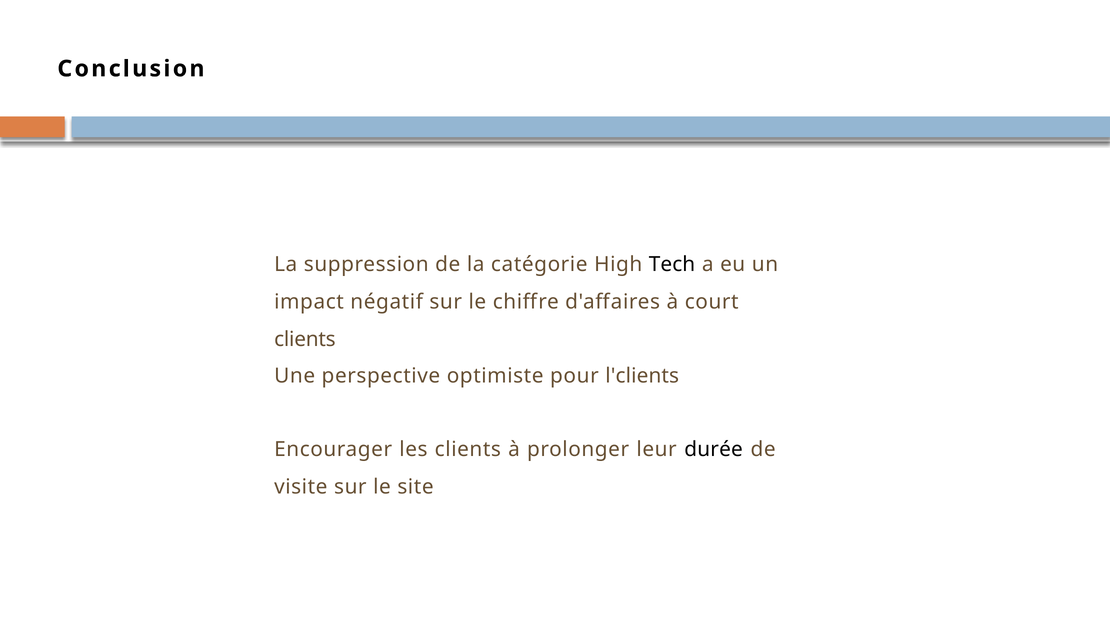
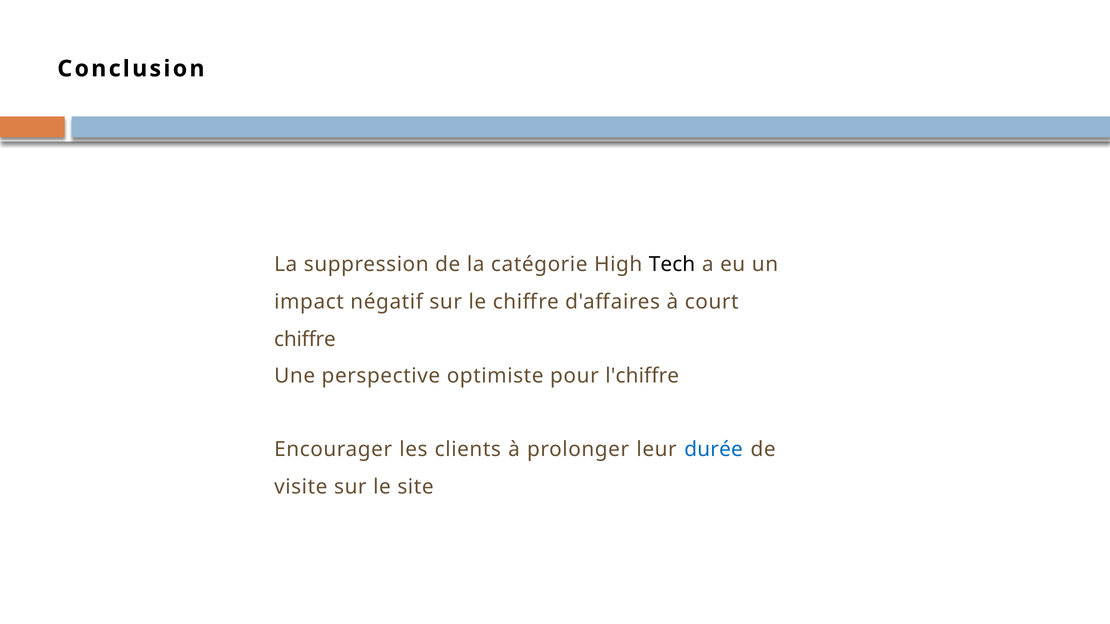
clients at (305, 340): clients -> chiffre
l'clients: l'clients -> l'chiffre
durée colour: black -> blue
